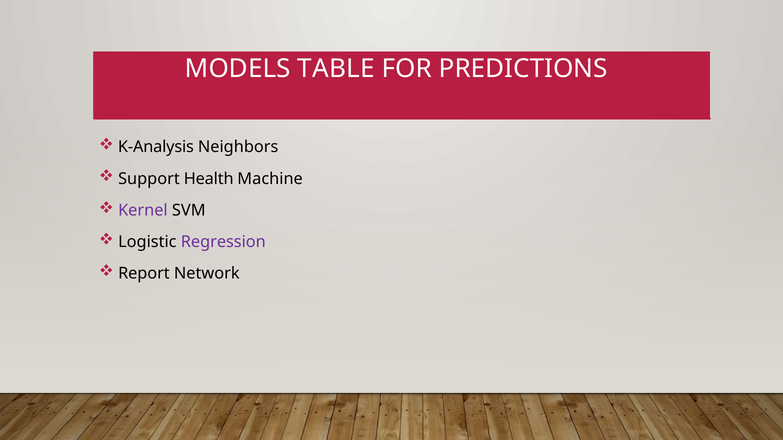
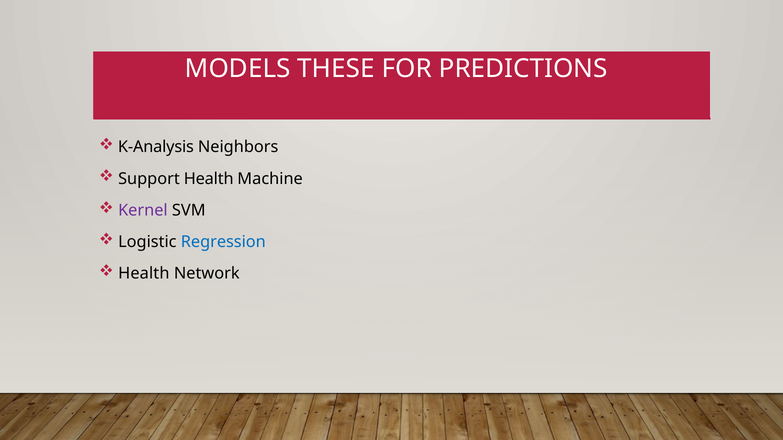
TABLE: TABLE -> THESE
Regression colour: purple -> blue
Report at (144, 274): Report -> Health
